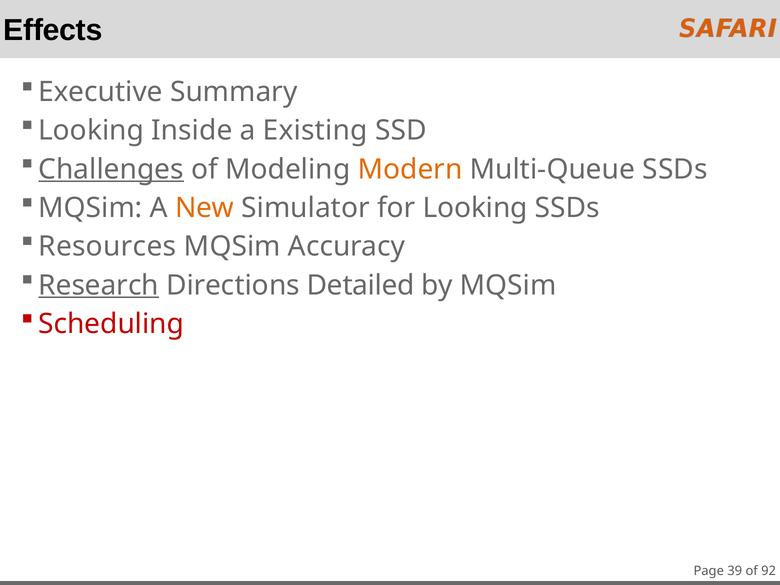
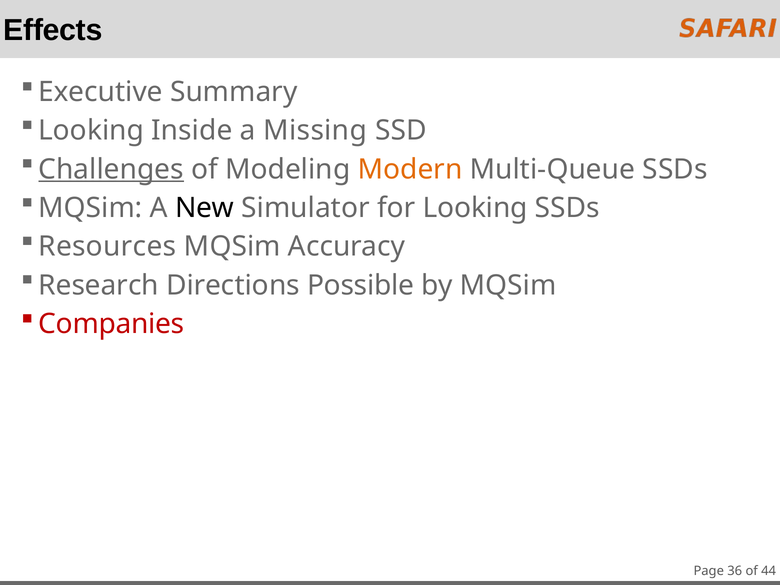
Existing: Existing -> Missing
New colour: orange -> black
Research underline: present -> none
Detailed: Detailed -> Possible
Scheduling: Scheduling -> Companies
39: 39 -> 36
92: 92 -> 44
